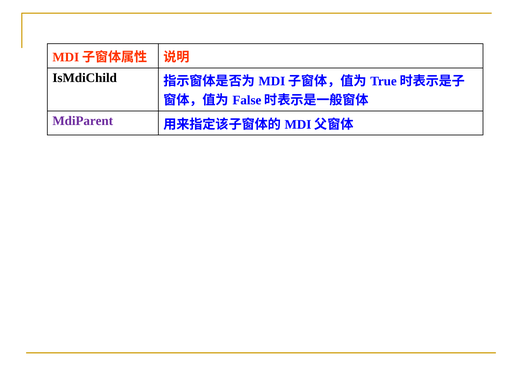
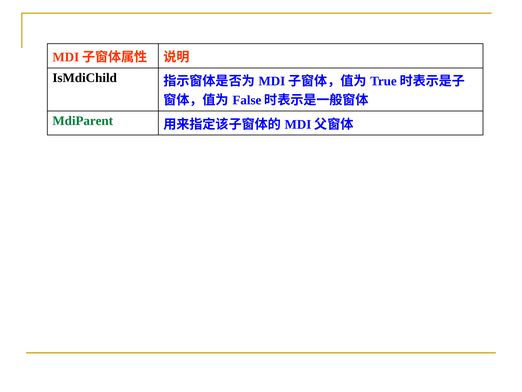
MdiParent colour: purple -> green
